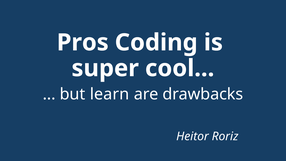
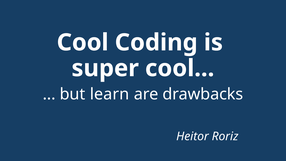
Pros at (83, 42): Pros -> Cool
